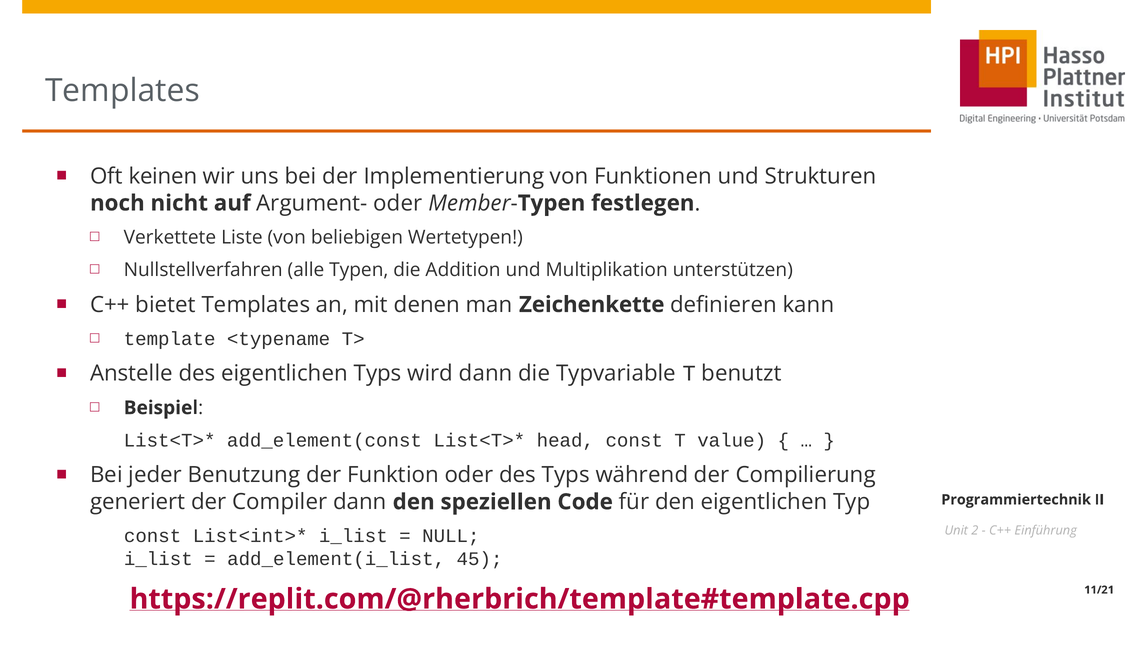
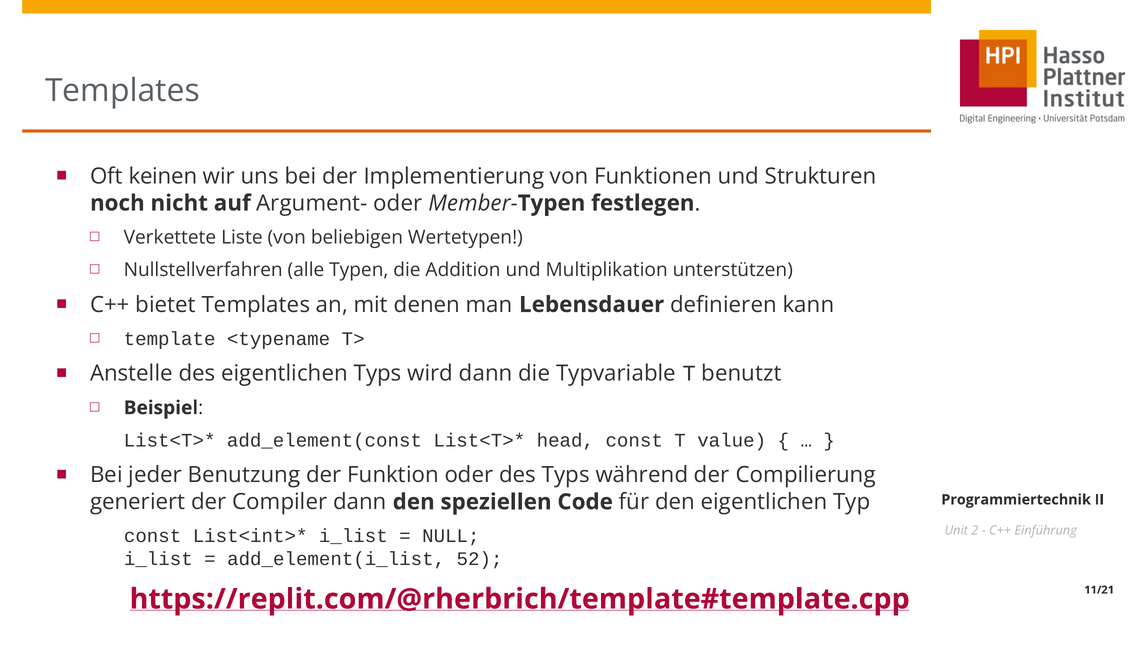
Zeichenkette: Zeichenkette -> Lebensdauer
45: 45 -> 52
